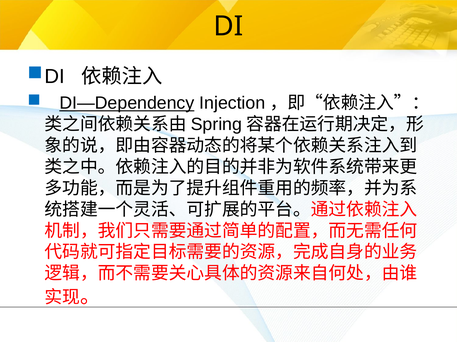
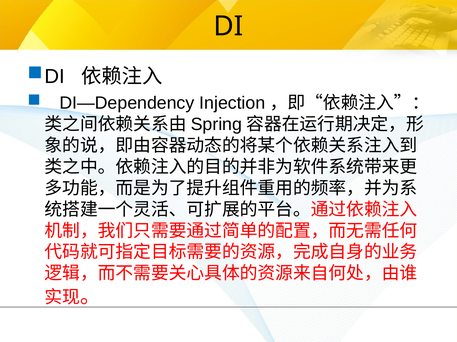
DI—Dependency underline: present -> none
